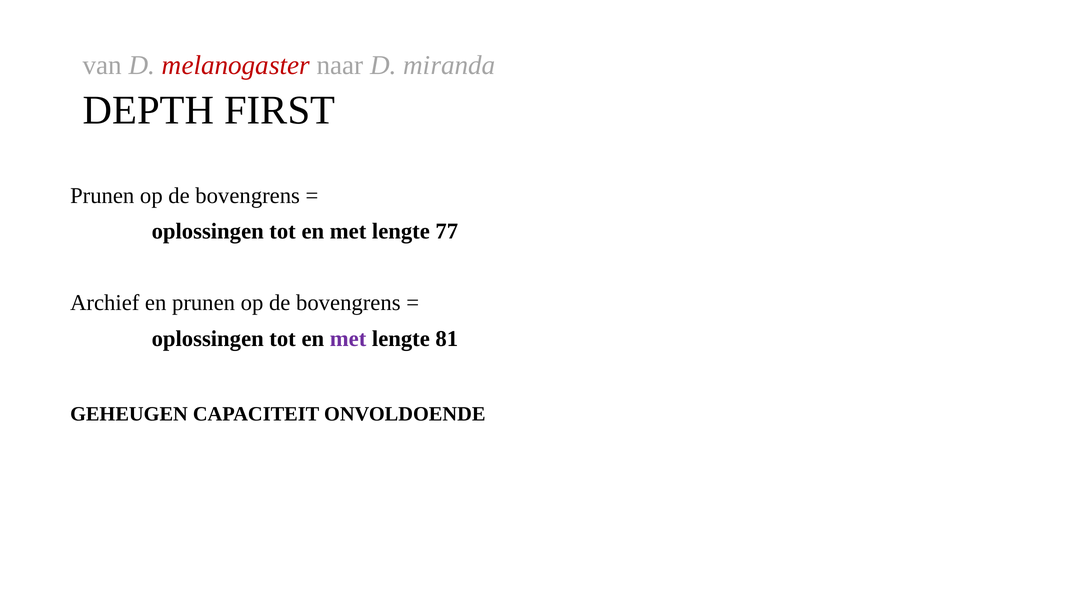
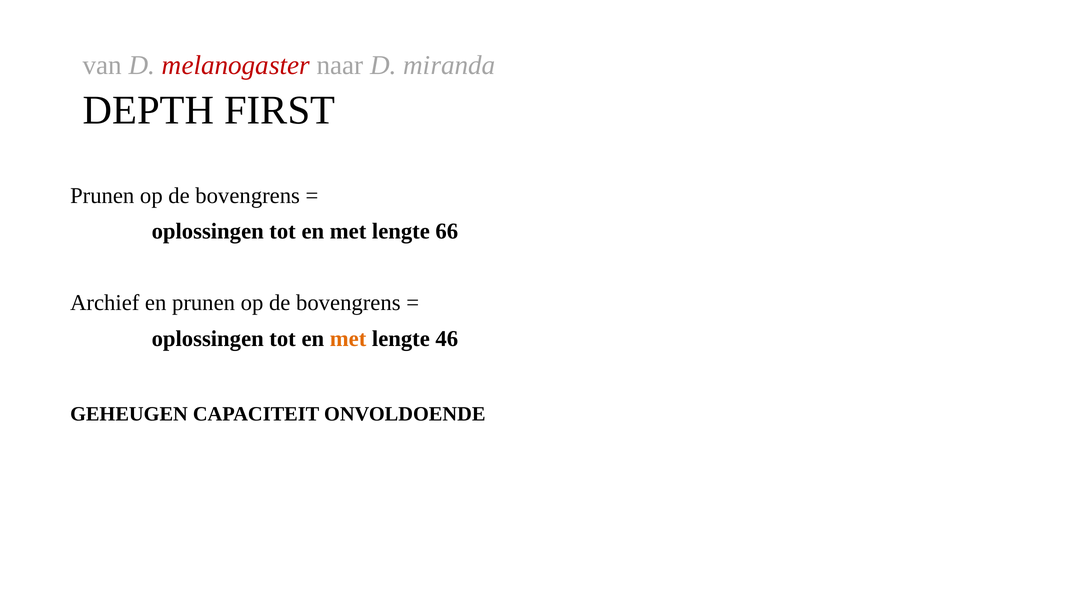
77: 77 -> 66
met at (348, 339) colour: purple -> orange
81: 81 -> 46
